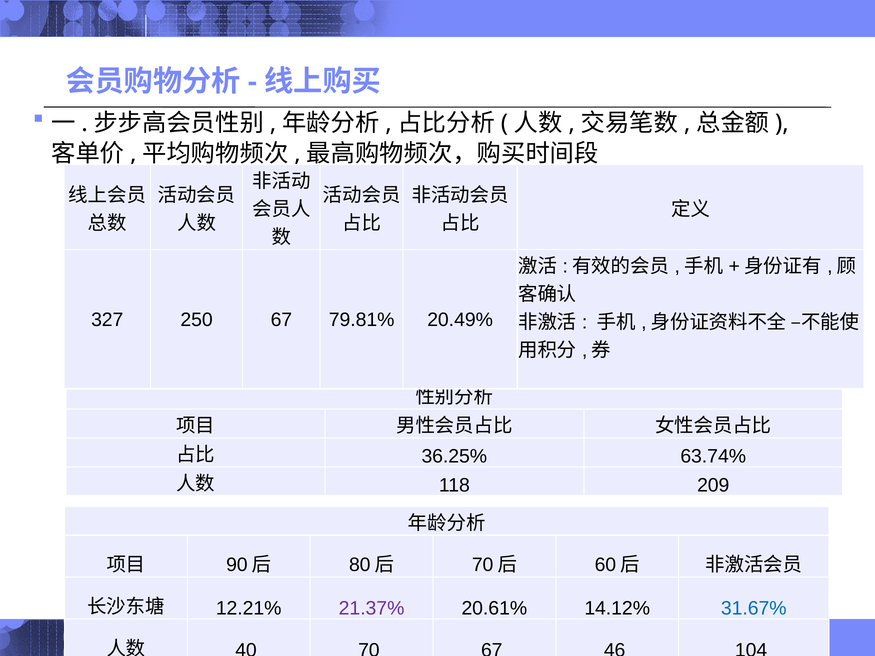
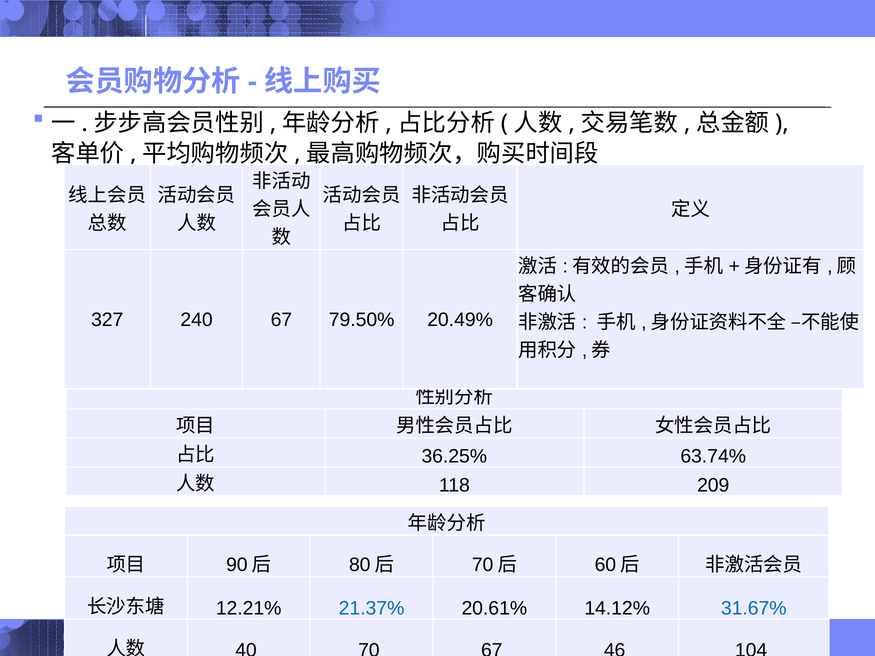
250: 250 -> 240
79.81%: 79.81% -> 79.50%
21.37% colour: purple -> blue
